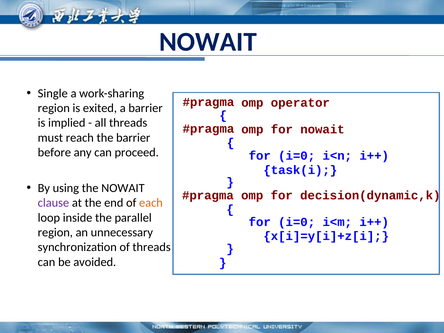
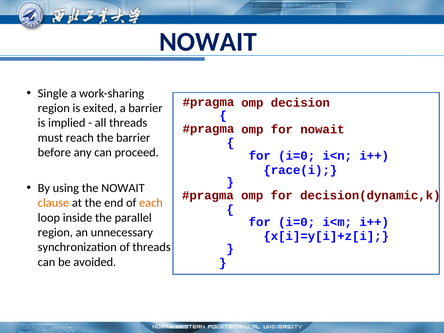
operator: operator -> decision
task(i: task(i -> race(i
clause colour: purple -> orange
